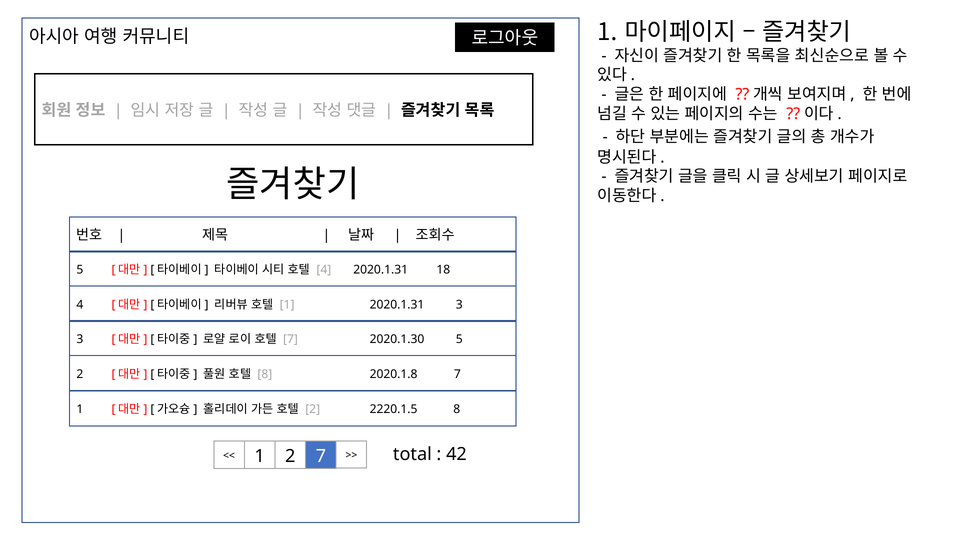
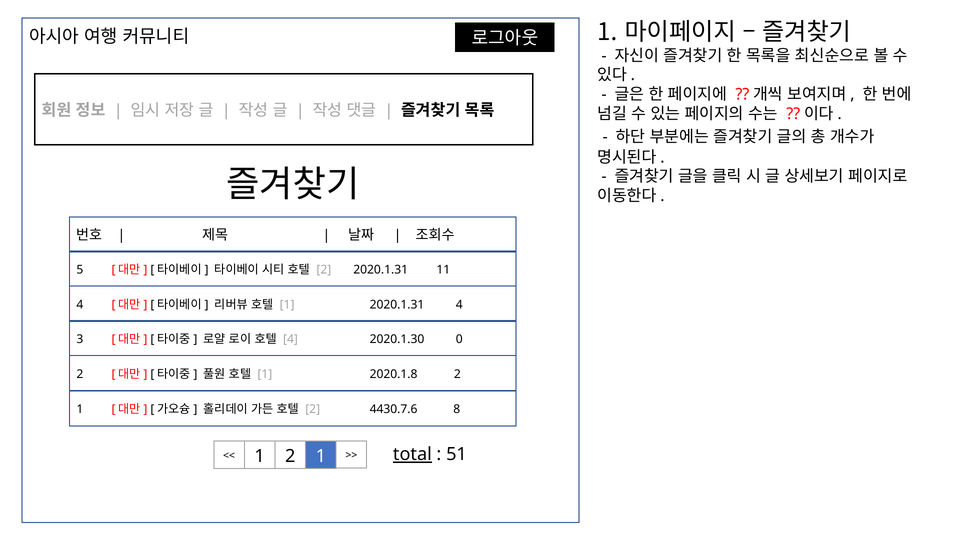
4 at (324, 270): 4 -> 2
18: 18 -> 11
2020.1.31 3: 3 -> 4
7 at (291, 339): 7 -> 4
2020.1.30 5: 5 -> 0
8 at (265, 374): 8 -> 1
2020.1.8 7: 7 -> 2
2220.1.5: 2220.1.5 -> 4430.7.6
1 2 7: 7 -> 1
total underline: none -> present
42: 42 -> 51
